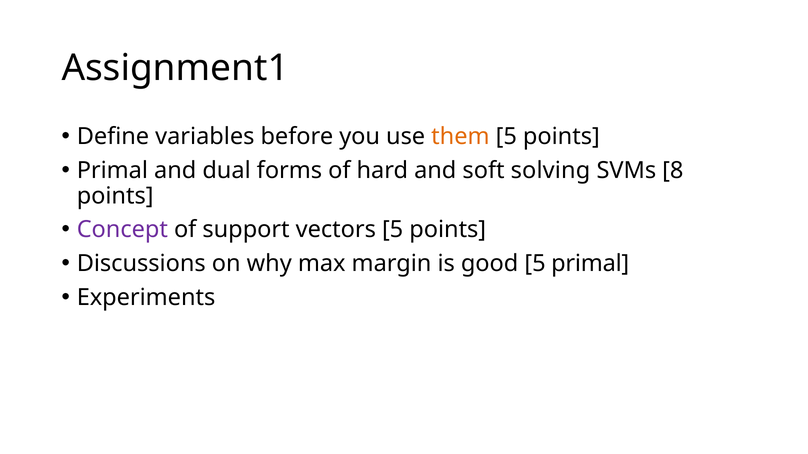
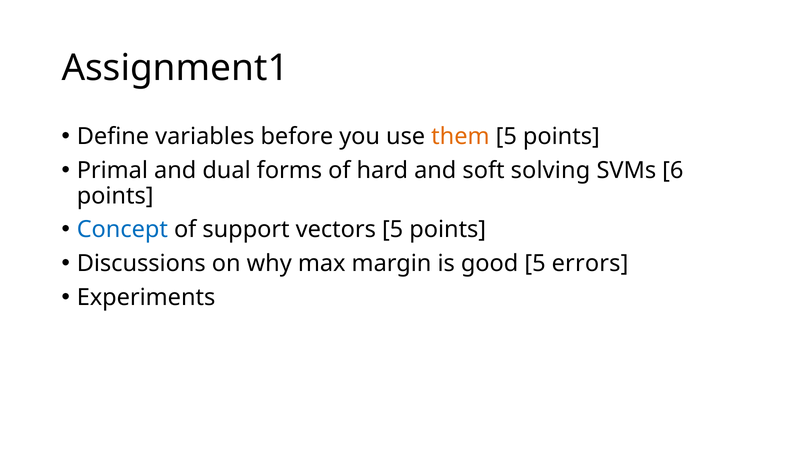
8: 8 -> 6
Concept colour: purple -> blue
5 primal: primal -> errors
